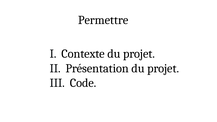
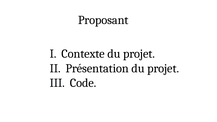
Permettre: Permettre -> Proposant
